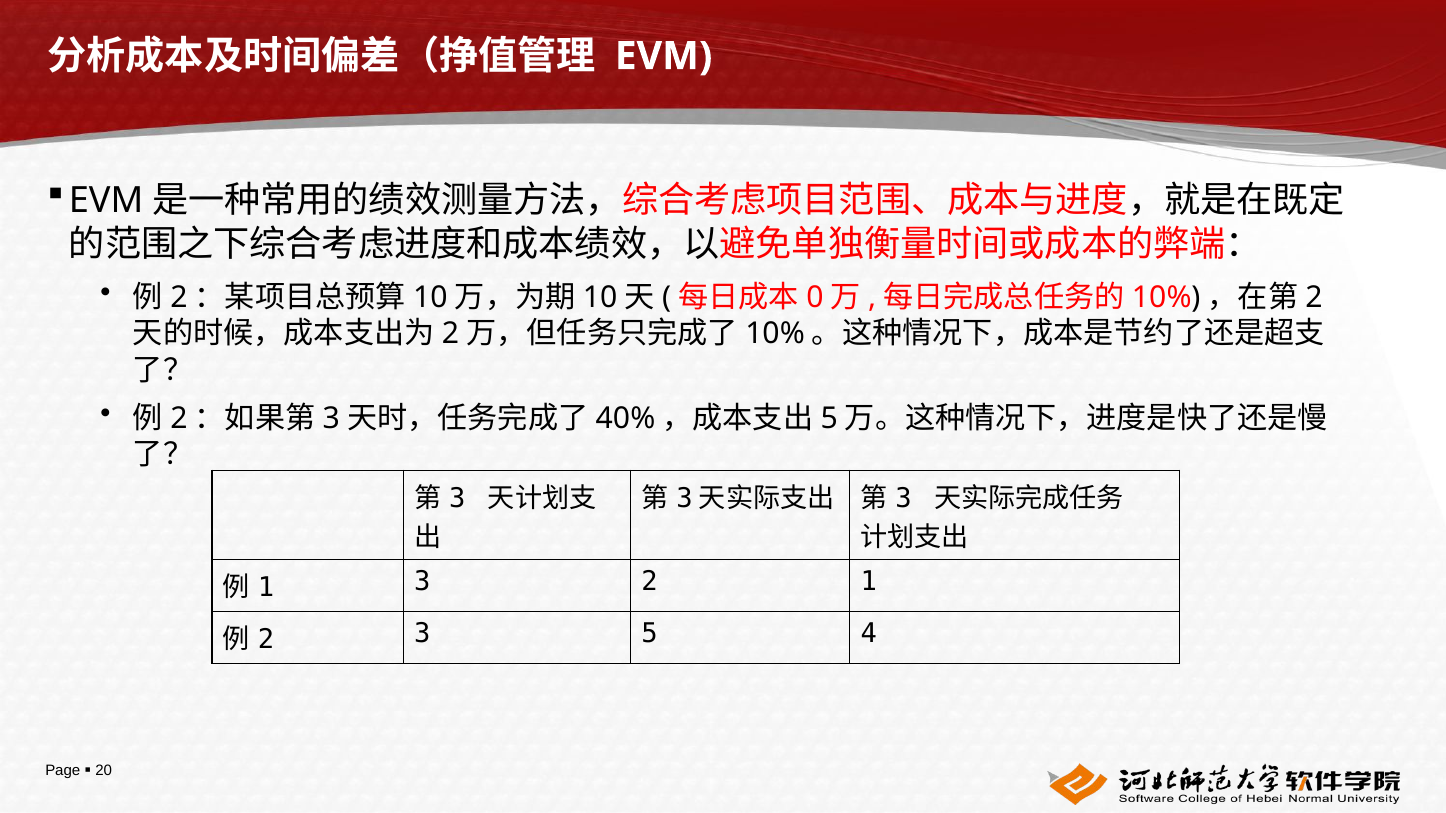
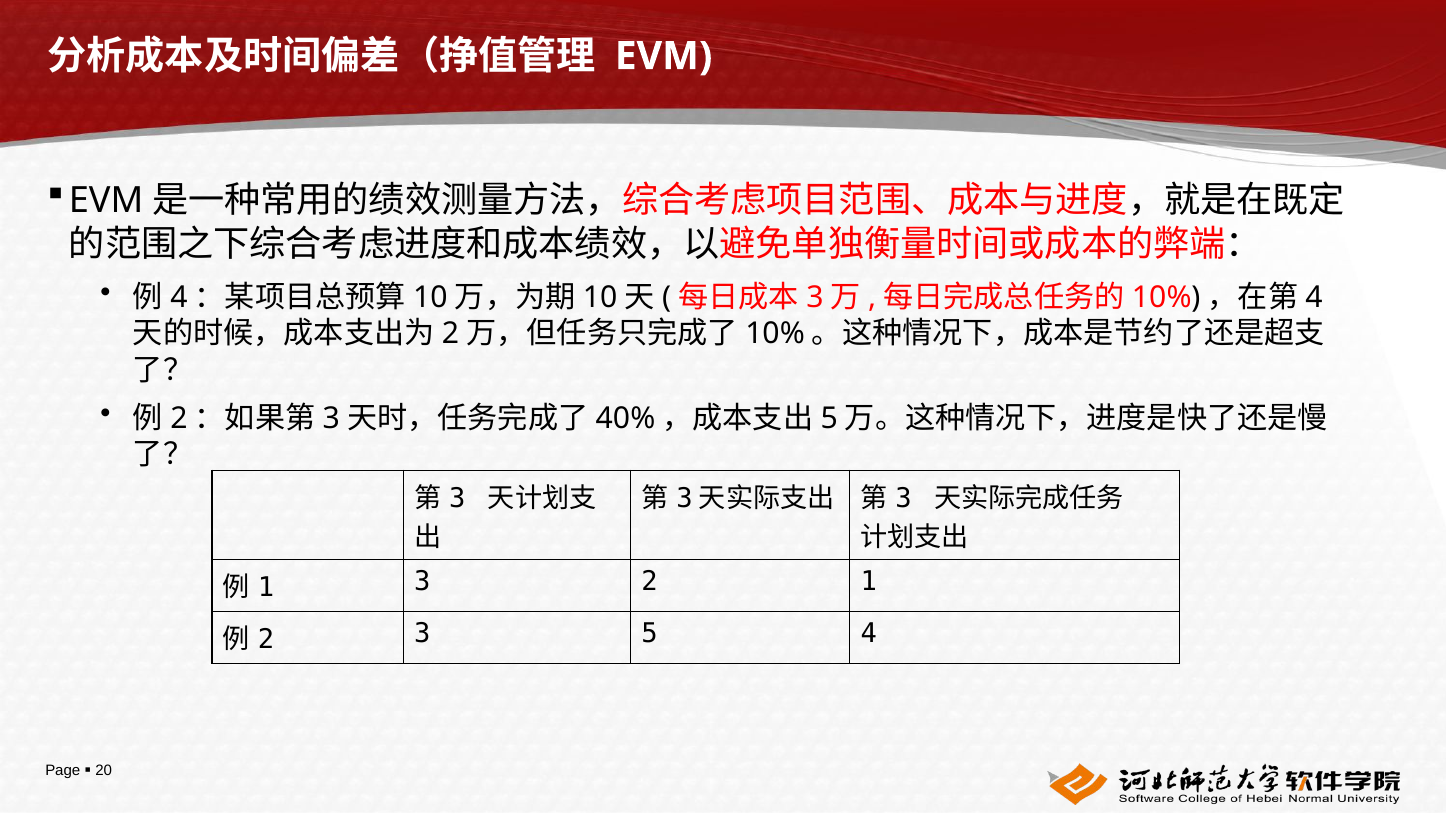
2 at (179, 298): 2 -> 4
0 at (815, 298): 0 -> 3
2 at (1314, 298): 2 -> 4
